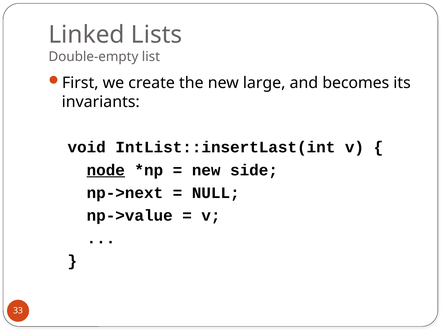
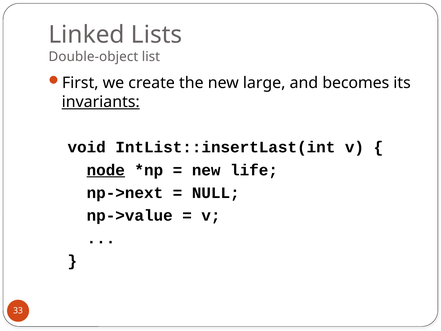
Double-empty: Double-empty -> Double-object
invariants underline: none -> present
side: side -> life
